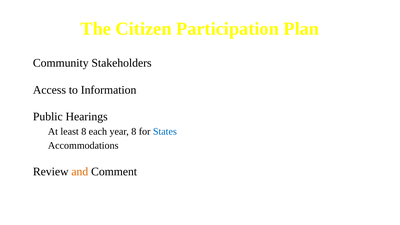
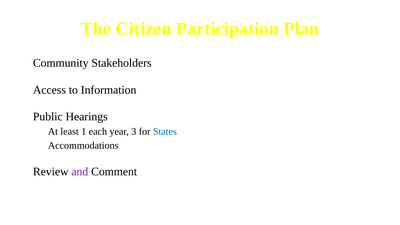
least 8: 8 -> 1
year 8: 8 -> 3
and colour: orange -> purple
